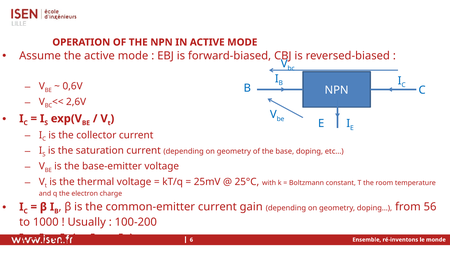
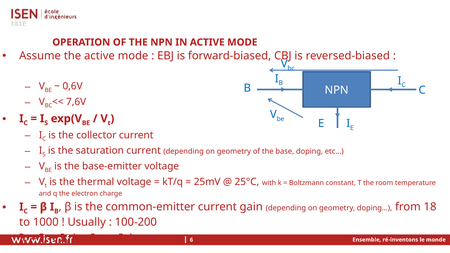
2,6V: 2,6V -> 7,6V
56: 56 -> 18
